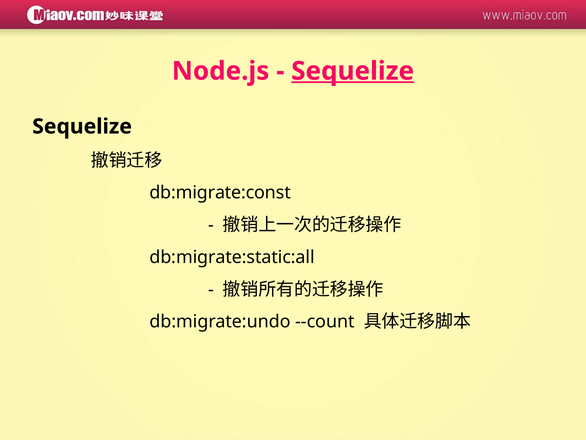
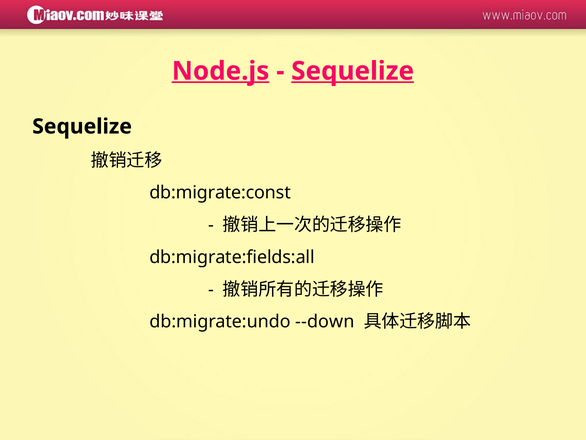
Node.js underline: none -> present
db:migrate:static:all: db:migrate:static:all -> db:migrate:fields:all
--count: --count -> --down
